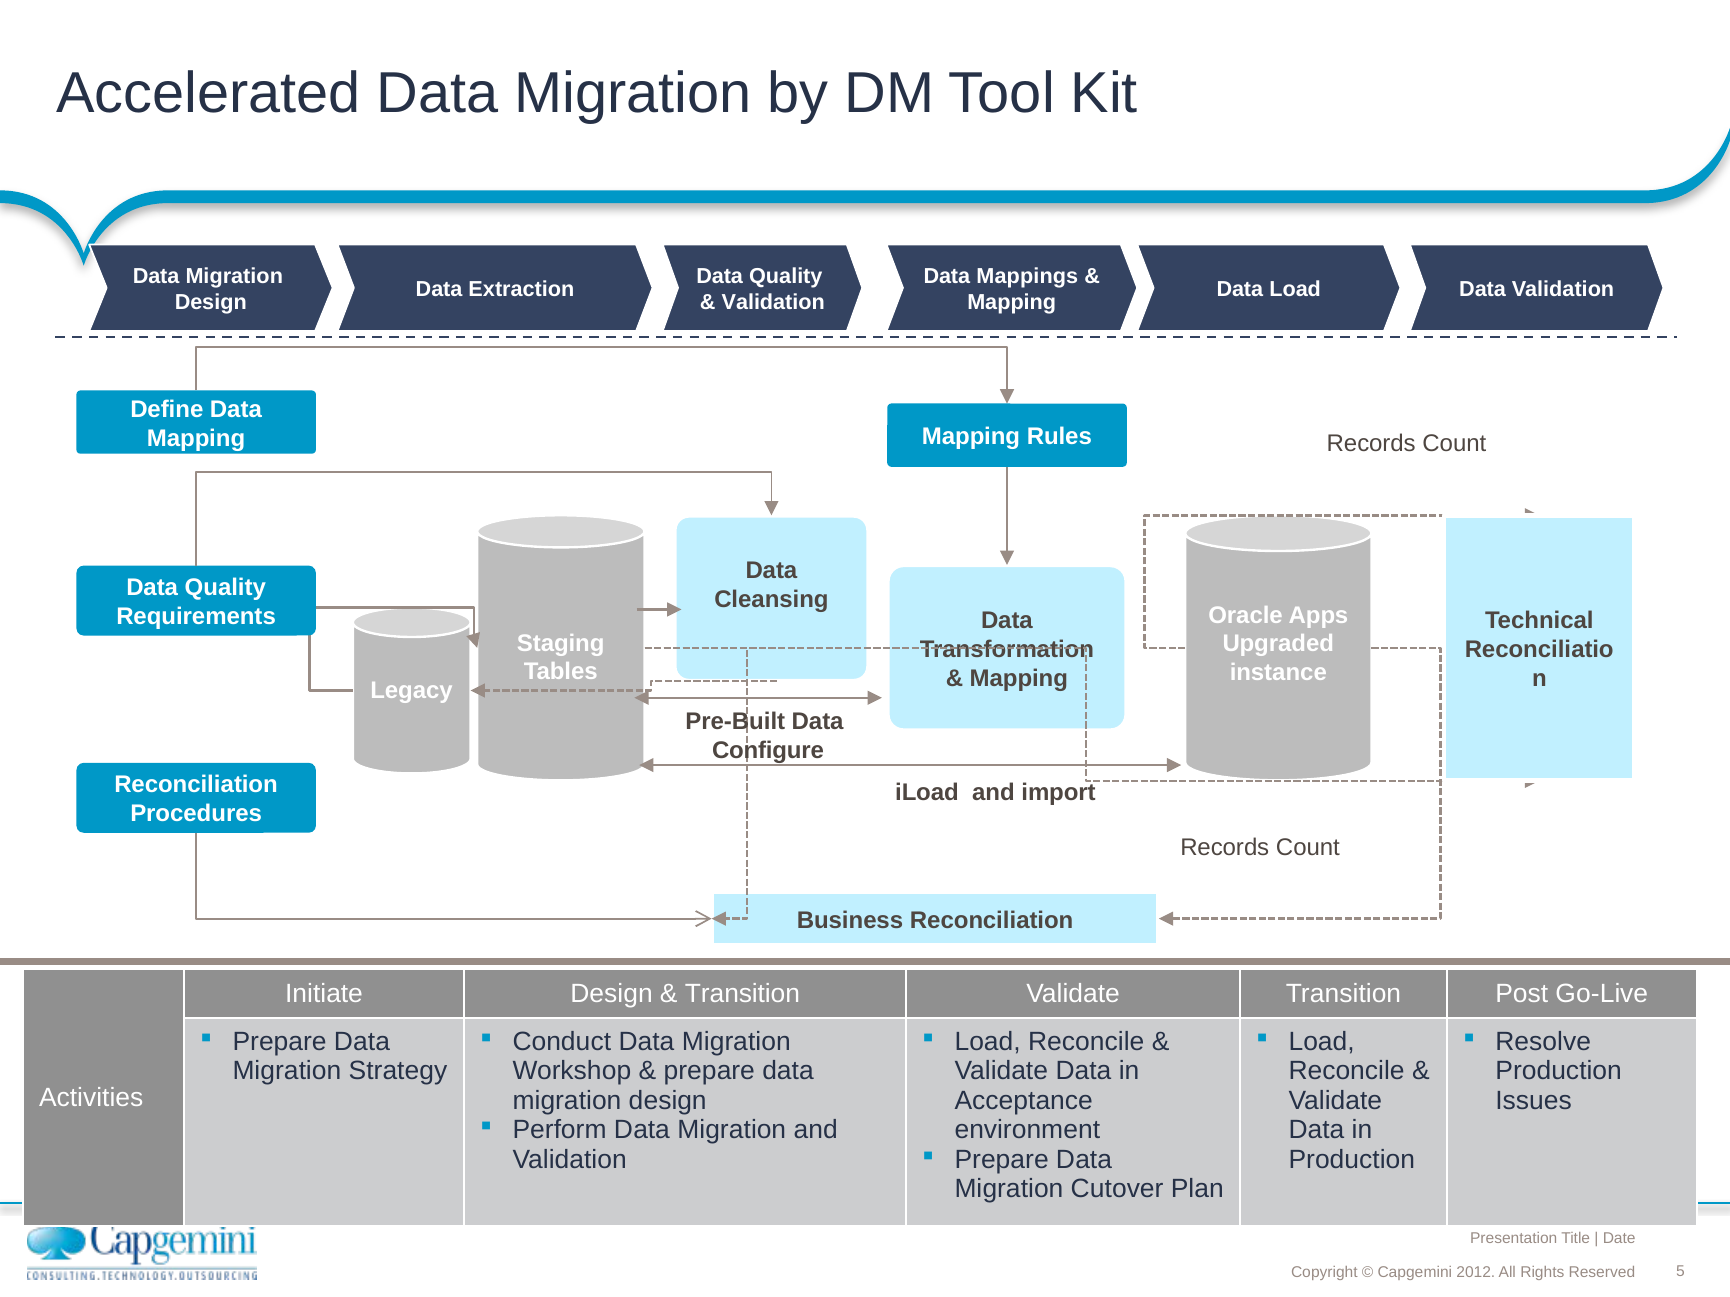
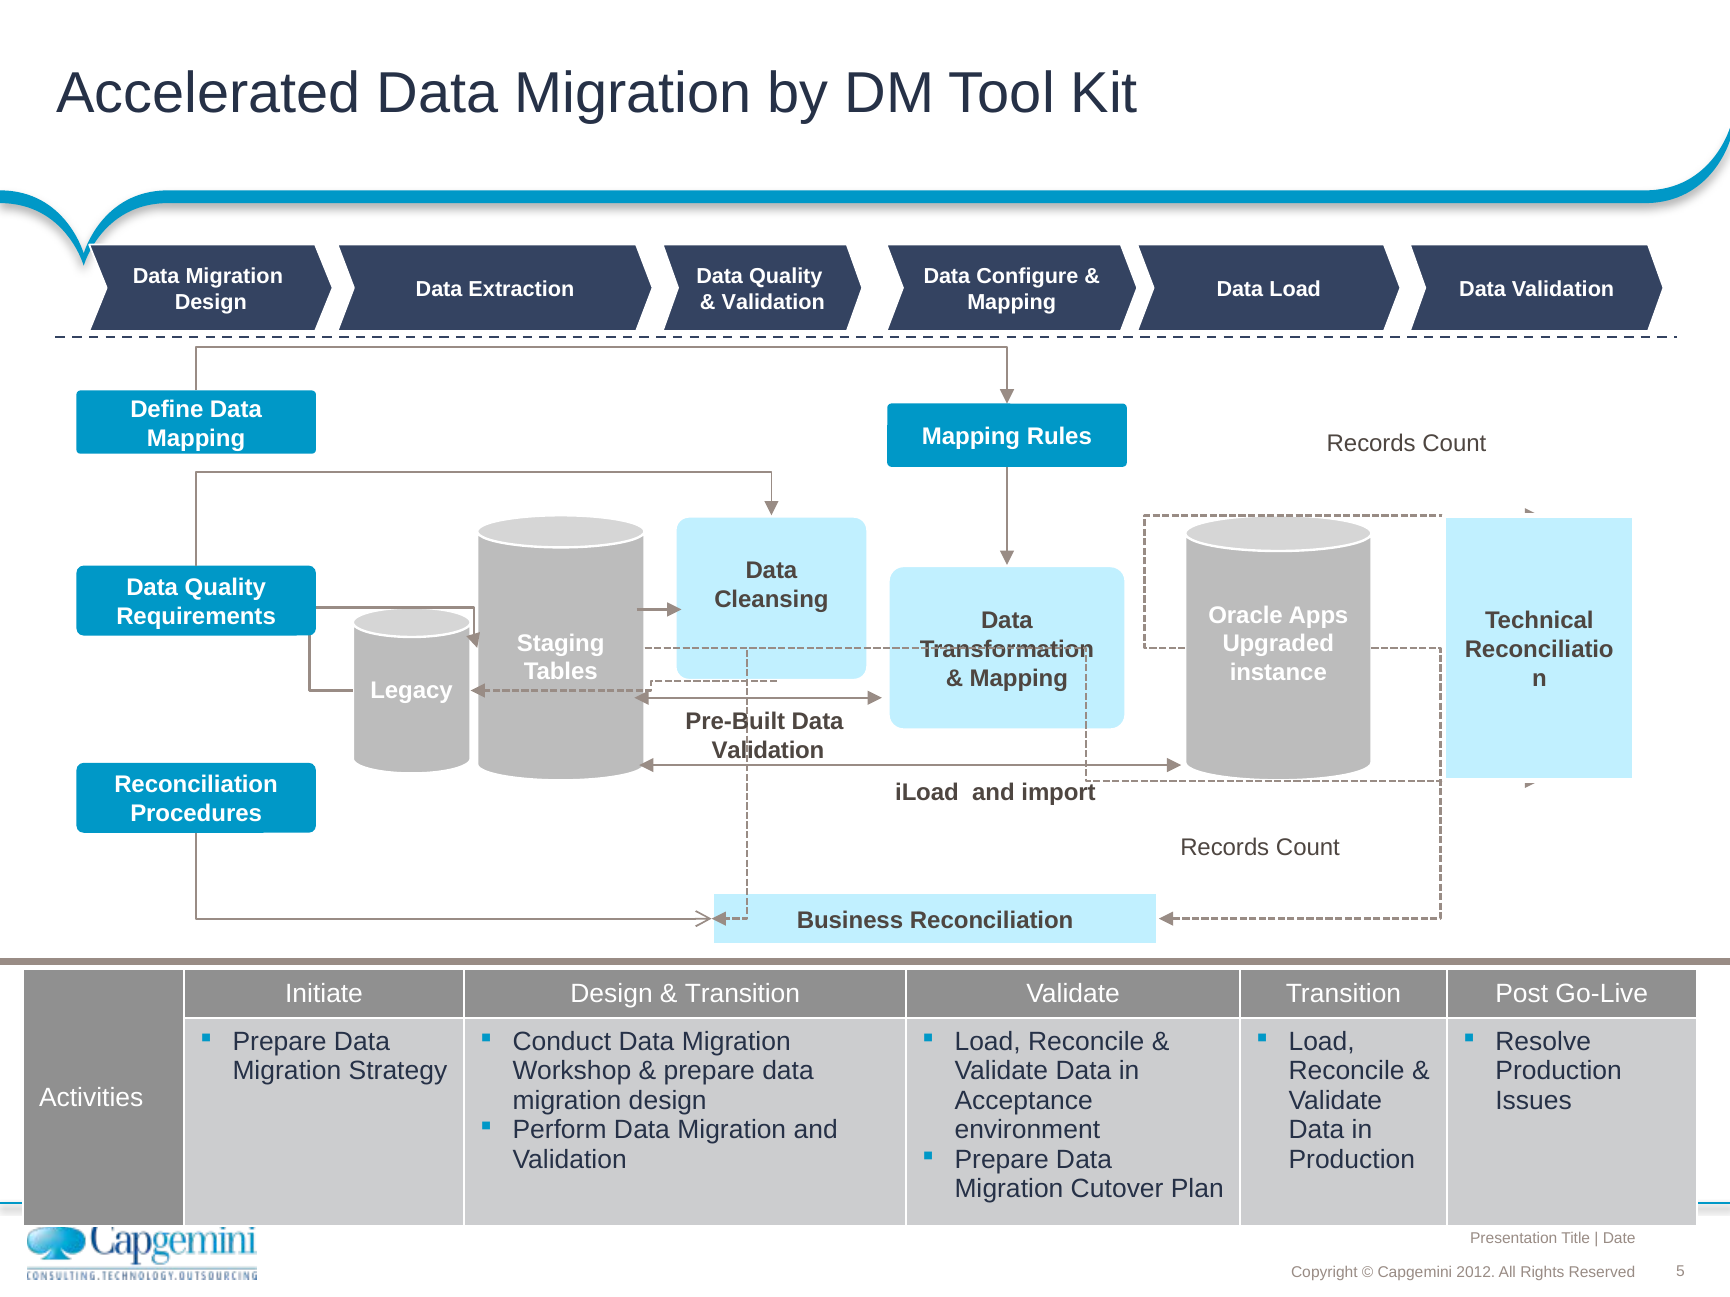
Mappings: Mappings -> Configure
Configure at (768, 751): Configure -> Validation
